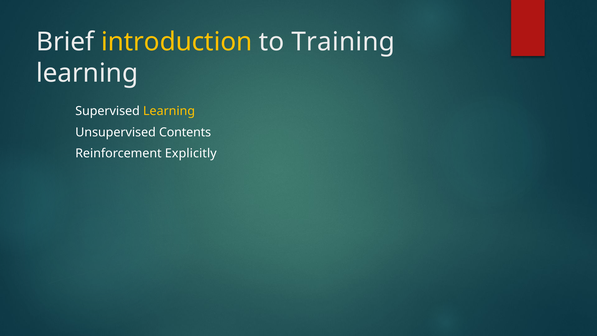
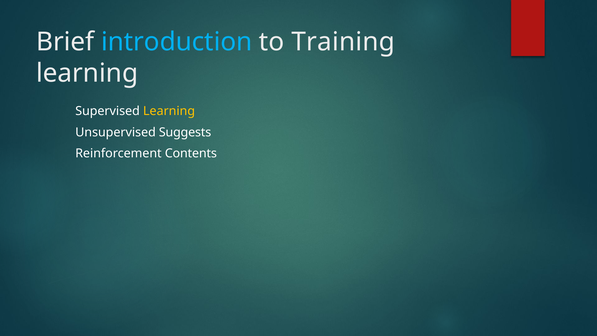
introduction colour: yellow -> light blue
Contents: Contents -> Suggests
Explicitly: Explicitly -> Contents
